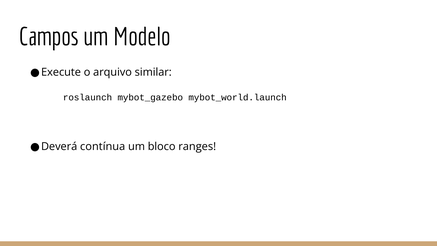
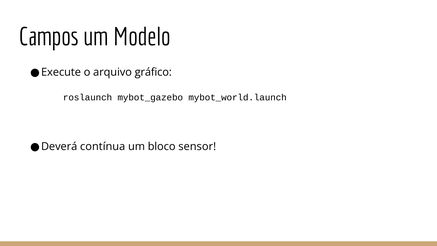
similar: similar -> gráfico
ranges: ranges -> sensor
